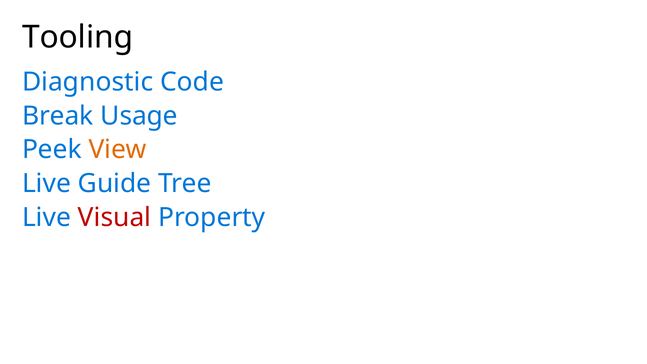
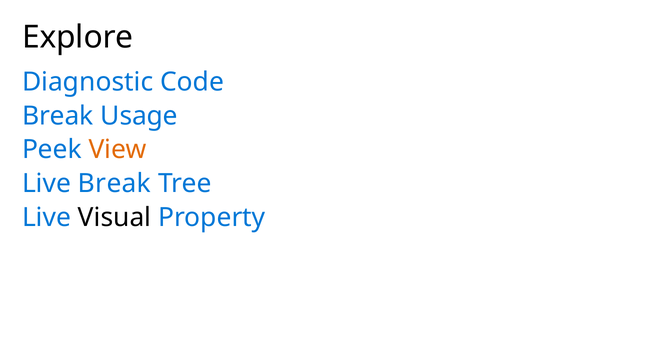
Tooling: Tooling -> Explore
Live Guide: Guide -> Break
Visual colour: red -> black
